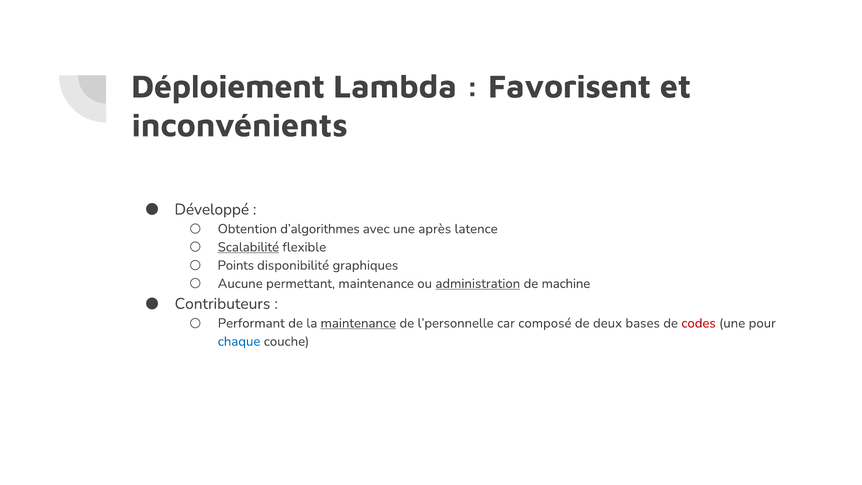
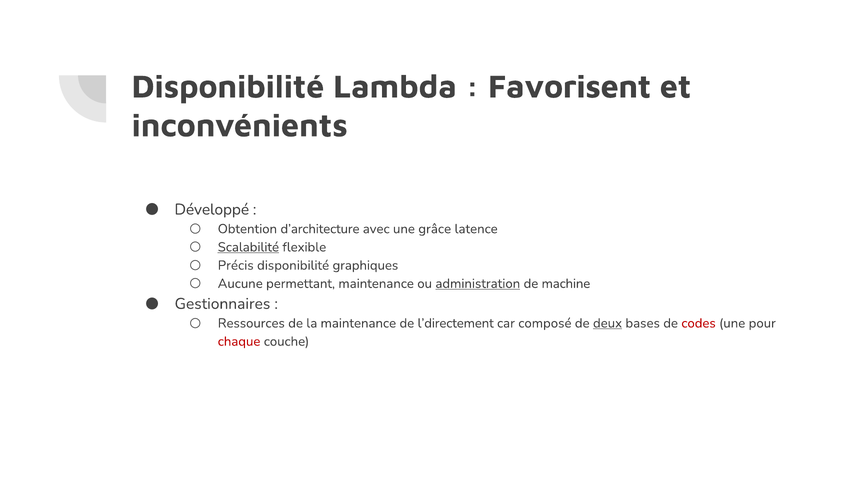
Déploiement at (228, 87): Déploiement -> Disponibilité
d’algorithmes: d’algorithmes -> d’architecture
après: après -> grâce
Points: Points -> Précis
Contributeurs: Contributeurs -> Gestionnaires
Performant: Performant -> Ressources
maintenance at (358, 323) underline: present -> none
l’personnelle: l’personnelle -> l’directement
deux underline: none -> present
chaque colour: blue -> red
